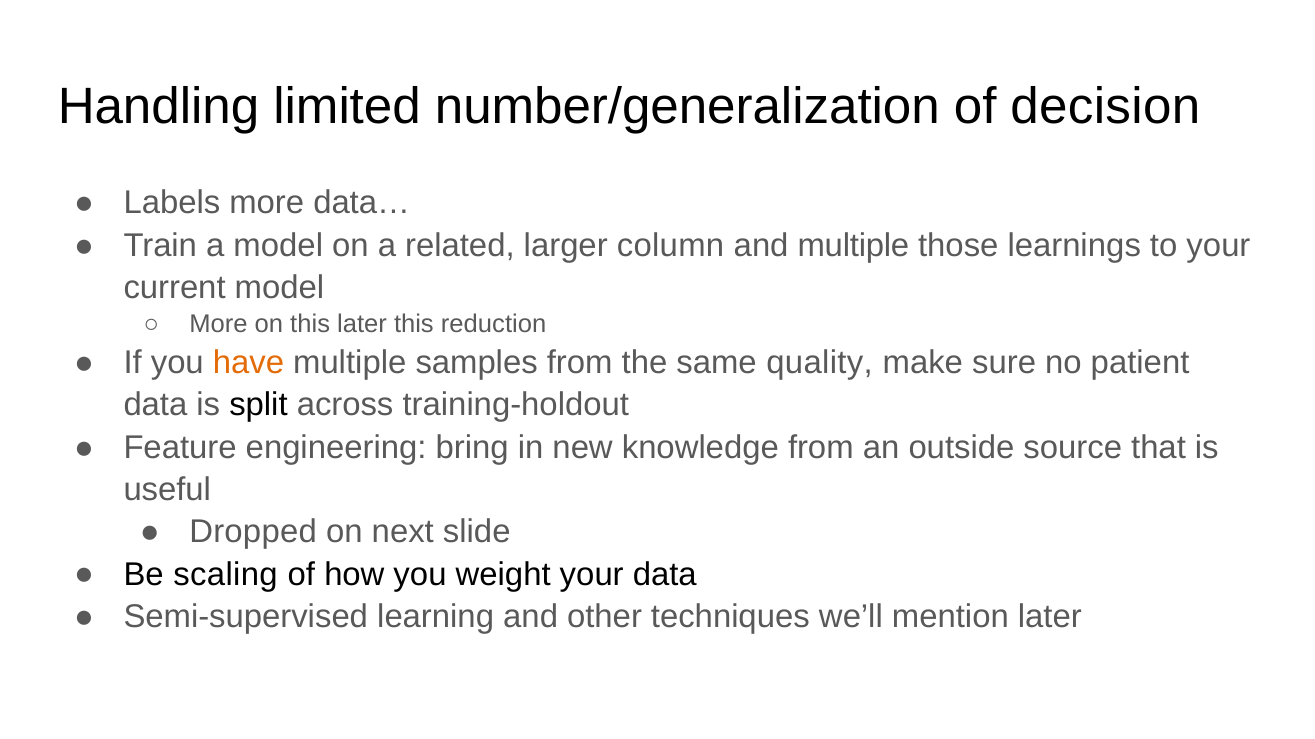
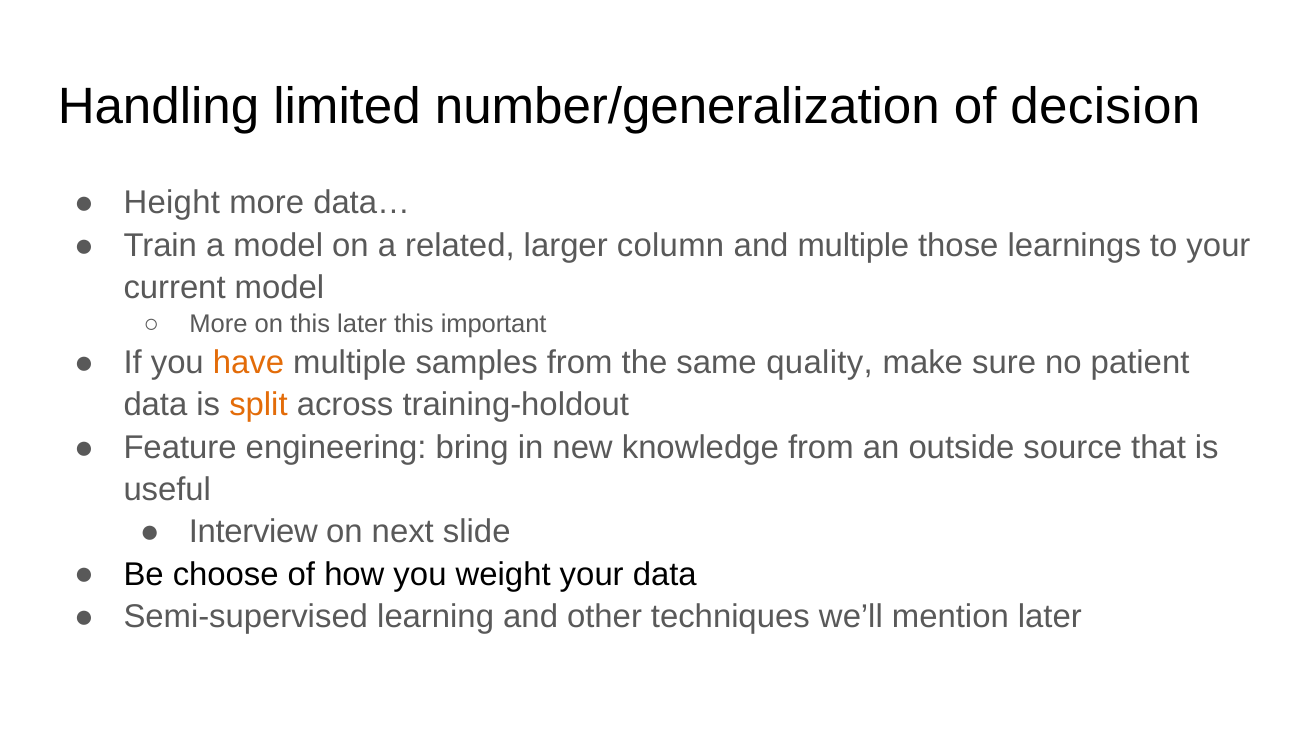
Labels: Labels -> Height
reduction: reduction -> important
split colour: black -> orange
Dropped: Dropped -> Interview
scaling: scaling -> choose
